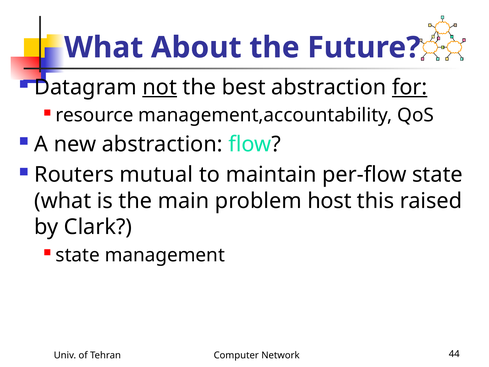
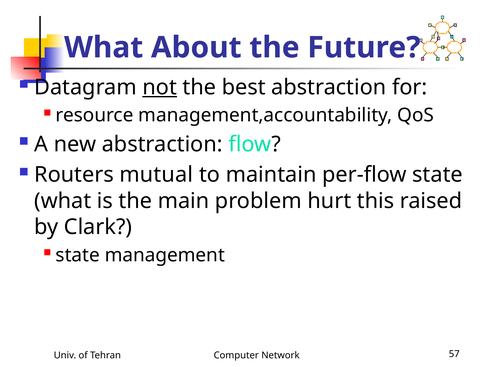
for underline: present -> none
host: host -> hurt
44: 44 -> 57
